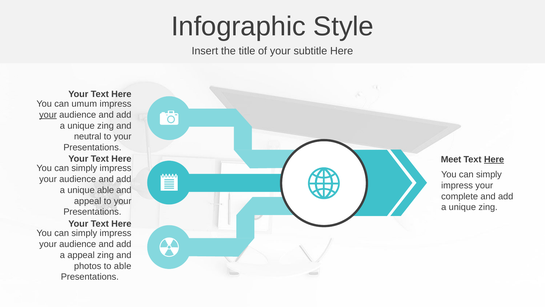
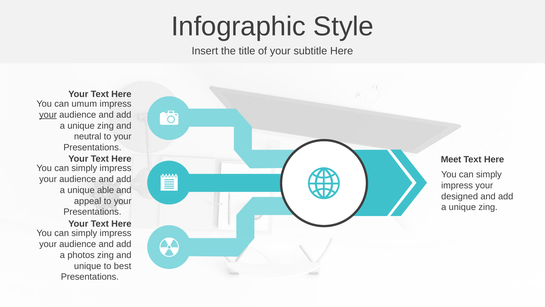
Here at (494, 159) underline: present -> none
complete: complete -> designed
a appeal: appeal -> photos
photos at (88, 266): photos -> unique
to able: able -> best
